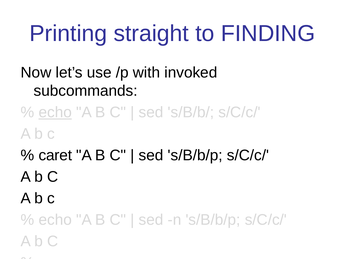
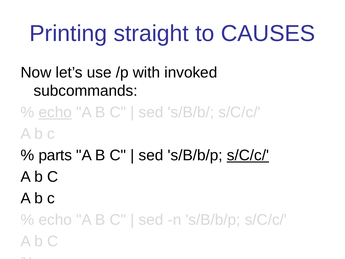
FINDING: FINDING -> CAUSES
caret: caret -> parts
s/C/c/ at (248, 155) underline: none -> present
